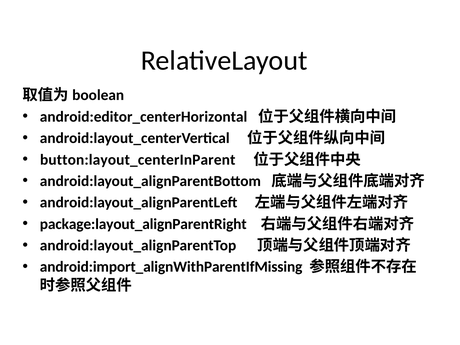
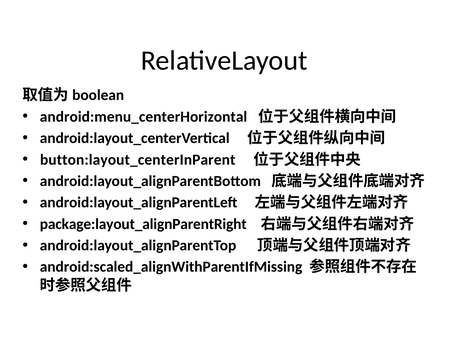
android:editor_centerHorizontal: android:editor_centerHorizontal -> android:menu_centerHorizontal
android:import_alignWithParentIfMissing: android:import_alignWithParentIfMissing -> android:scaled_alignWithParentIfMissing
